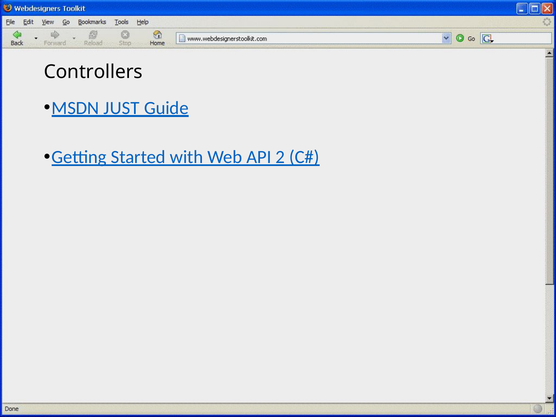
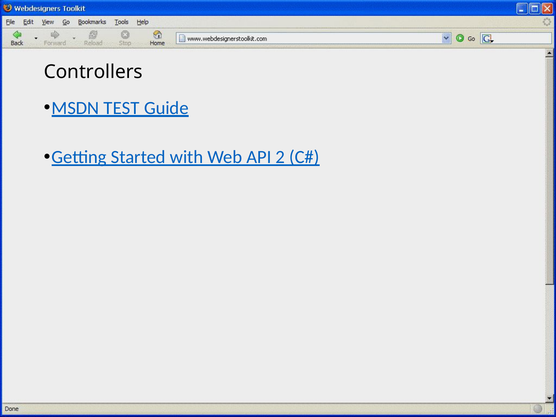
JUST: JUST -> TEST
